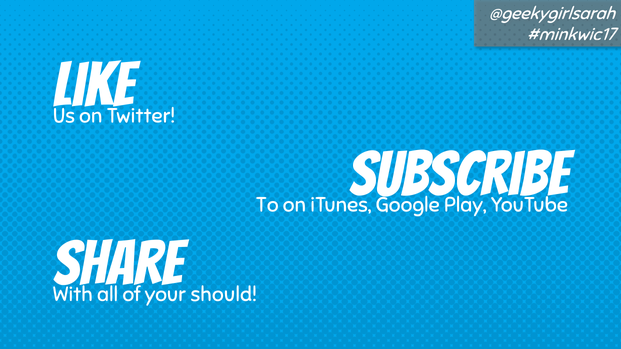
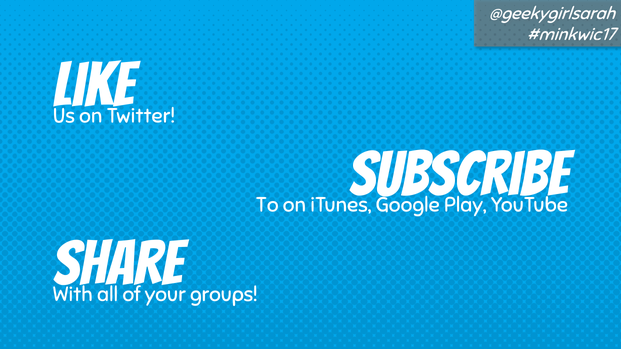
should: should -> groups
